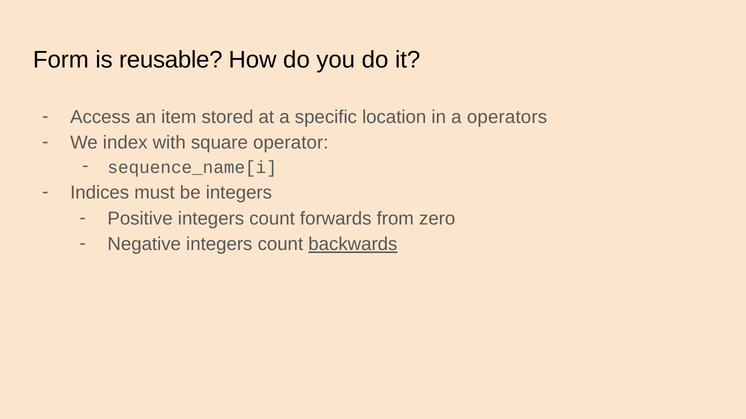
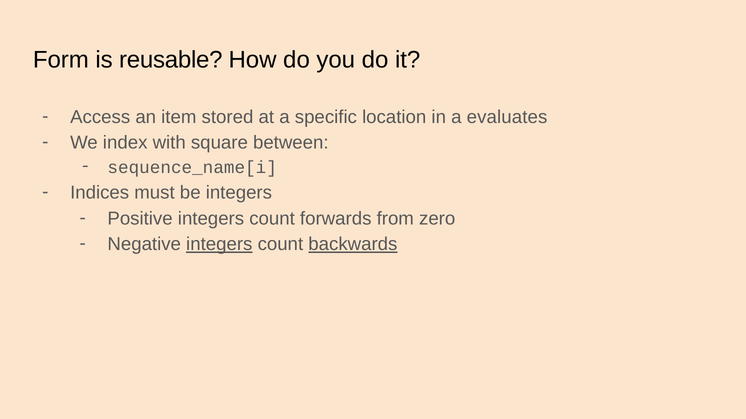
operators: operators -> evaluates
operator: operator -> between
integers at (219, 245) underline: none -> present
